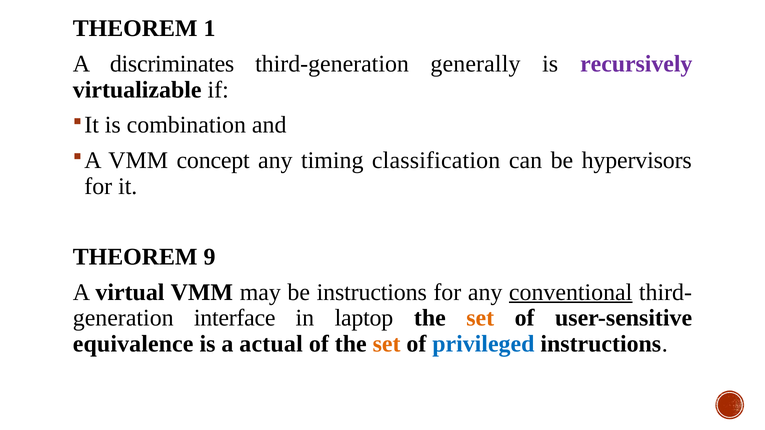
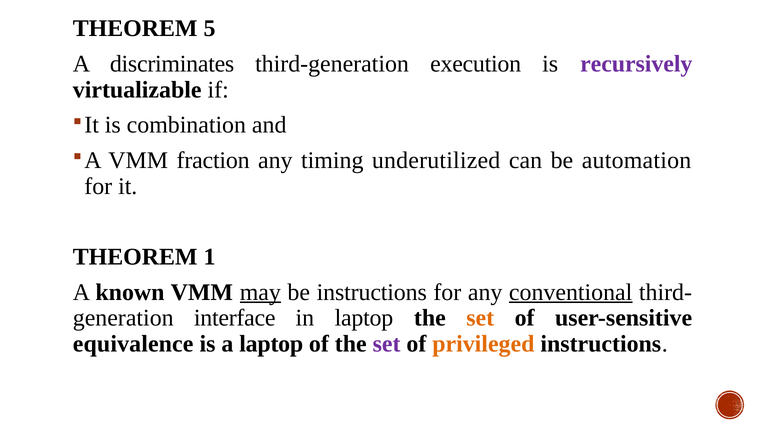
1: 1 -> 5
generally: generally -> execution
concept: concept -> fraction
classification: classification -> underutilized
hypervisors: hypervisors -> automation
9: 9 -> 1
virtual: virtual -> known
may underline: none -> present
a actual: actual -> laptop
set at (387, 344) colour: orange -> purple
privileged colour: blue -> orange
